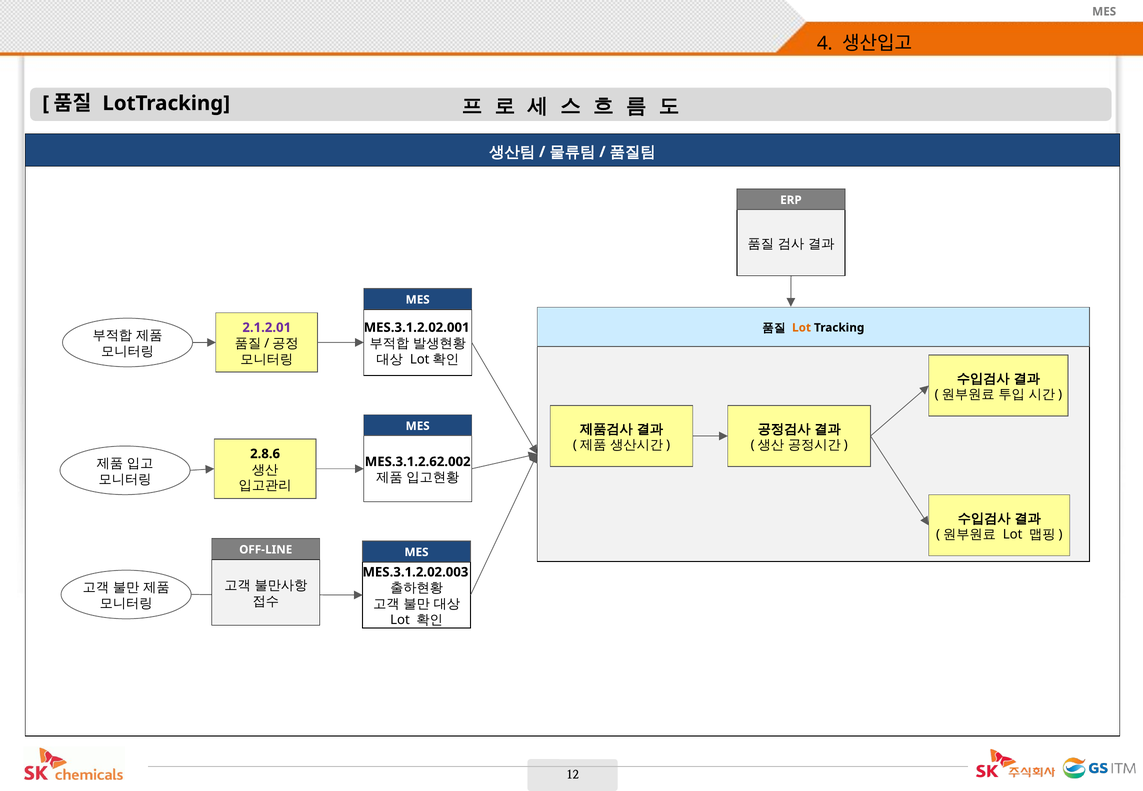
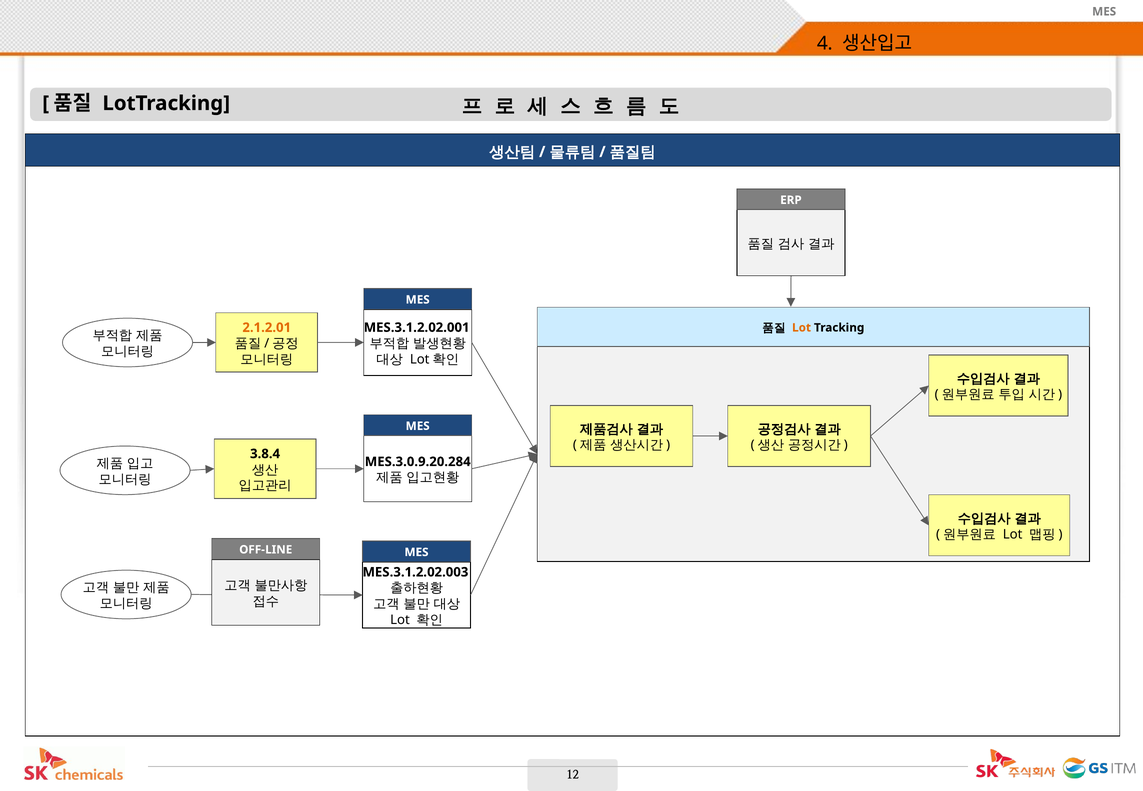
2.1.2.01 colour: purple -> orange
2.8.6: 2.8.6 -> 3.8.4
MES.3.1.2.62.002: MES.3.1.2.62.002 -> MES.3.0.9.20.284
